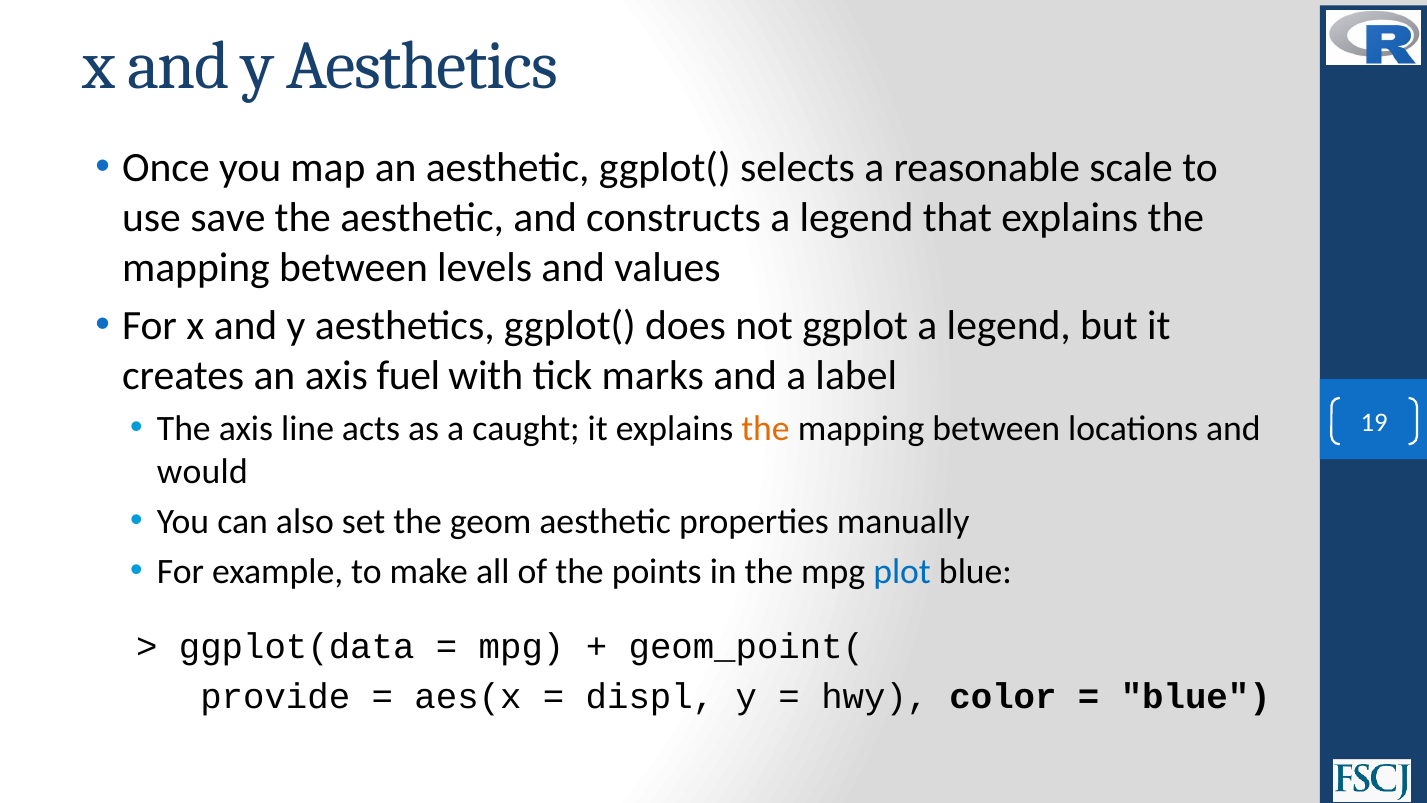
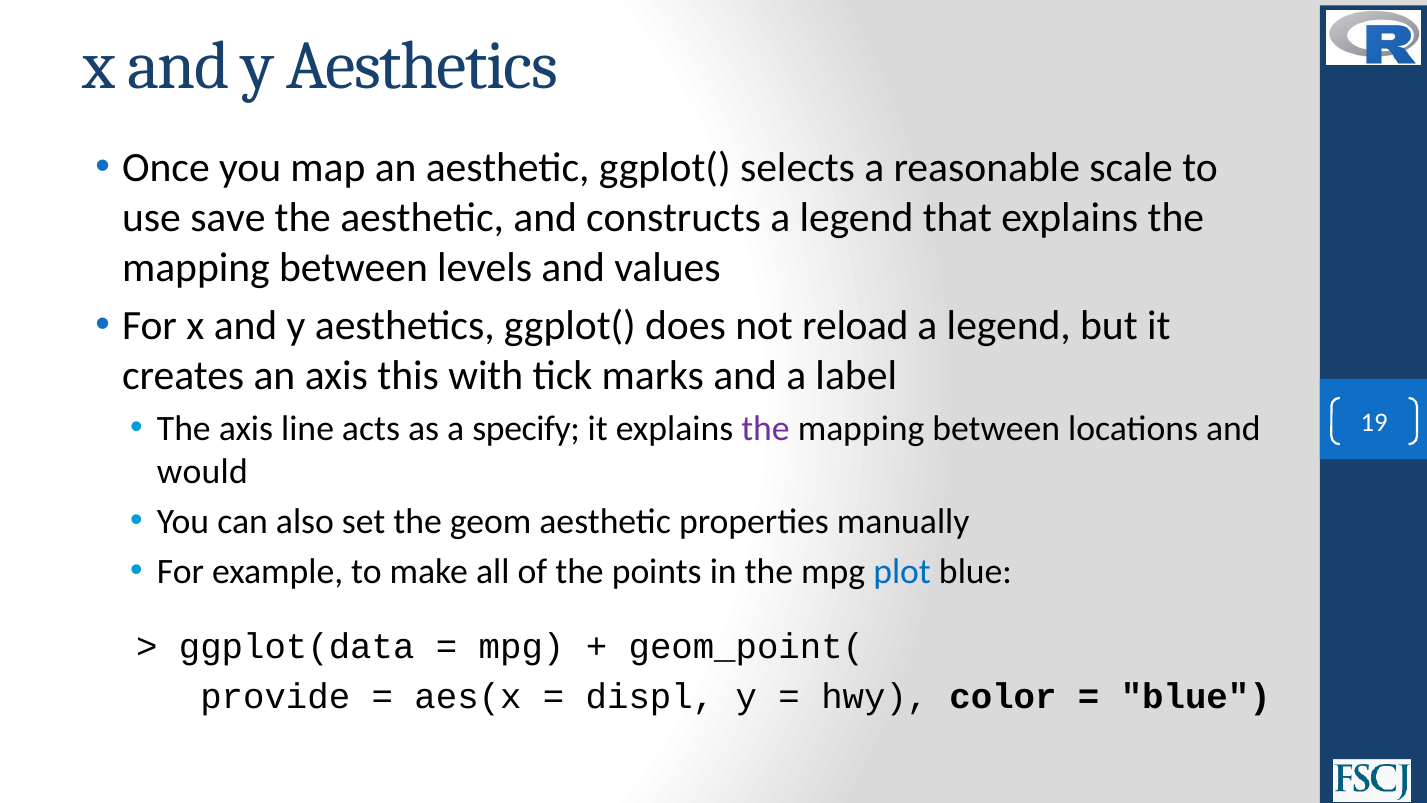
ggplot: ggplot -> reload
fuel: fuel -> this
caught: caught -> specify
the at (765, 429) colour: orange -> purple
